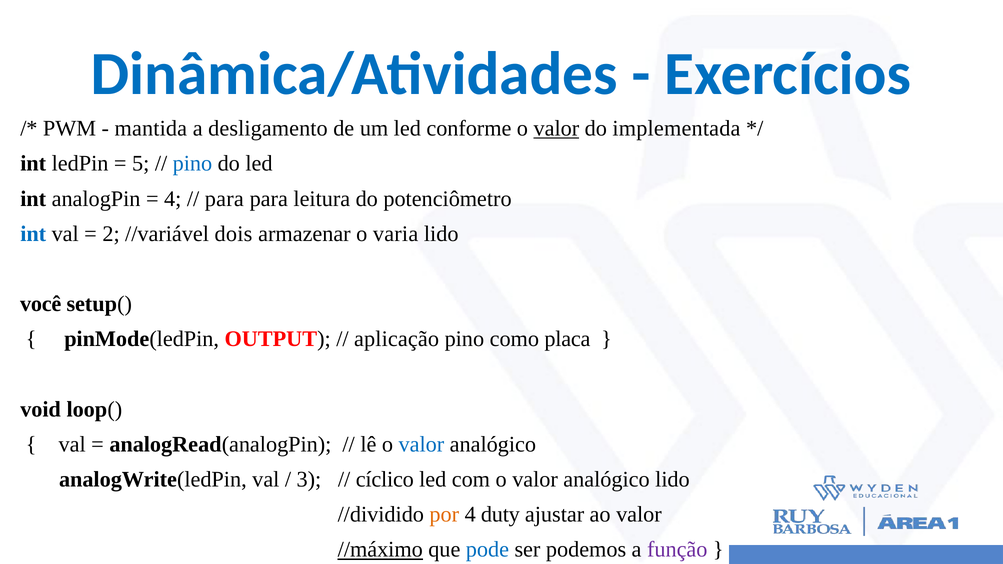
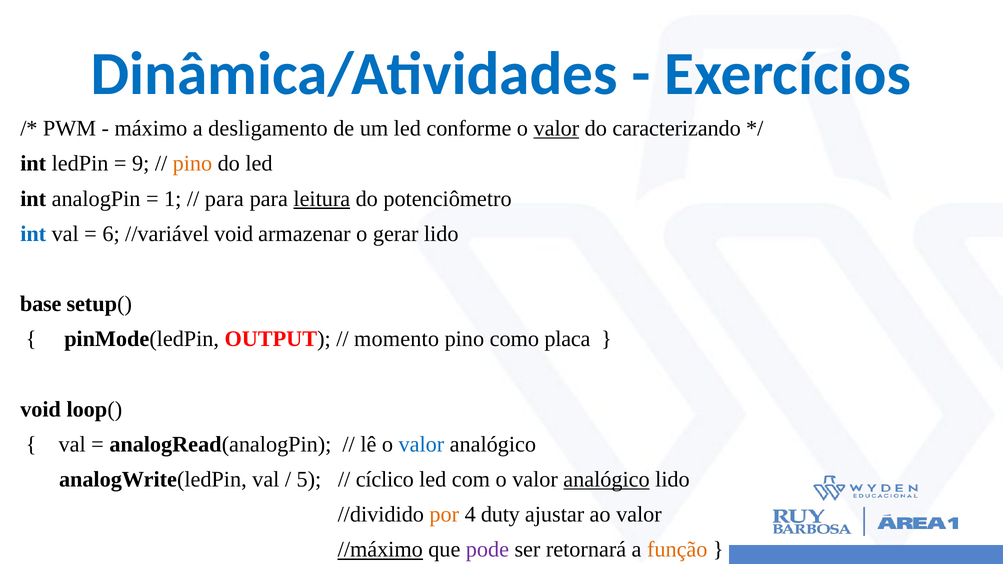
mantida: mantida -> máximo
implementada: implementada -> caracterizando
5: 5 -> 9
pino at (192, 164) colour: blue -> orange
4 at (173, 199): 4 -> 1
leitura underline: none -> present
2: 2 -> 6
//variável dois: dois -> void
varia: varia -> gerar
você: você -> base
aplicação: aplicação -> momento
3: 3 -> 5
analógico at (607, 480) underline: none -> present
pode colour: blue -> purple
podemos: podemos -> retornará
função colour: purple -> orange
